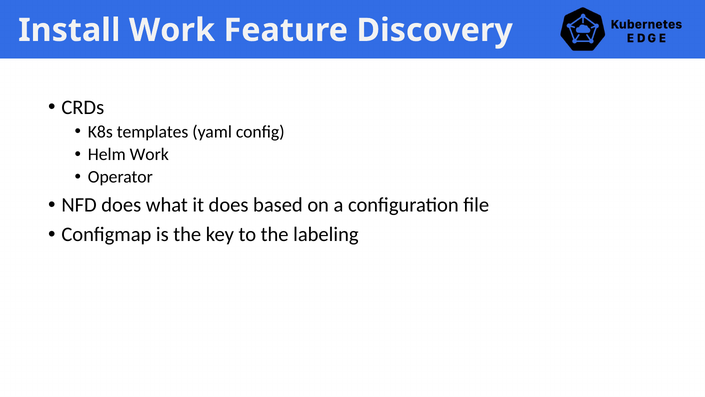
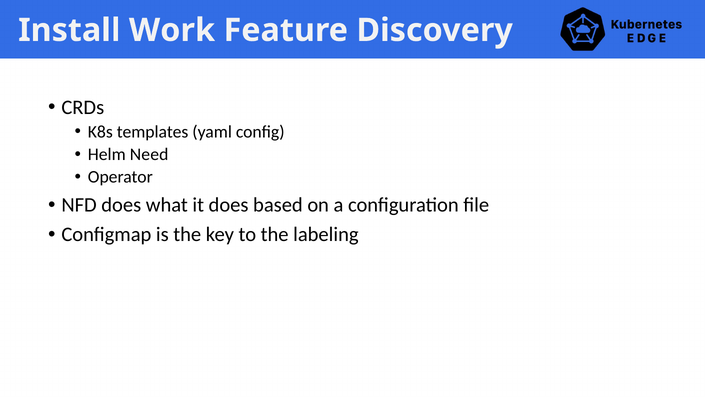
Helm Work: Work -> Need
